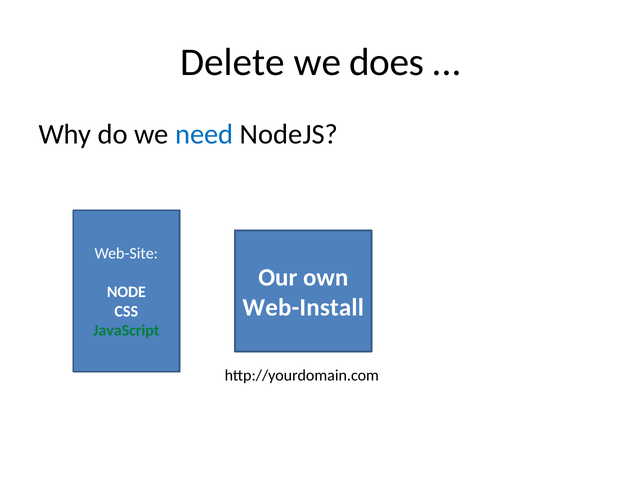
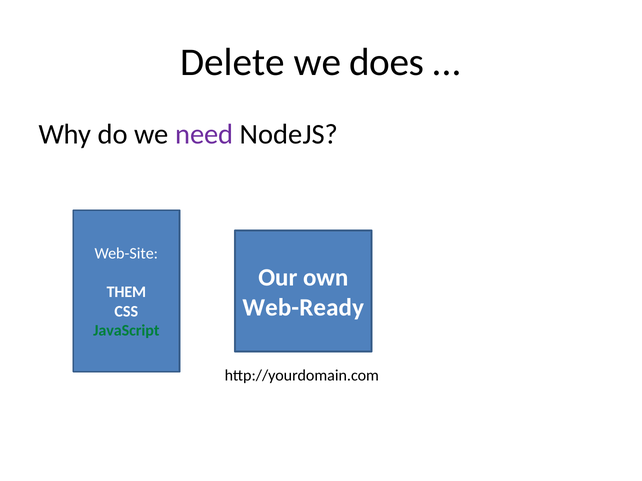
need colour: blue -> purple
NODE: NODE -> THEM
Web-Install: Web-Install -> Web-Ready
